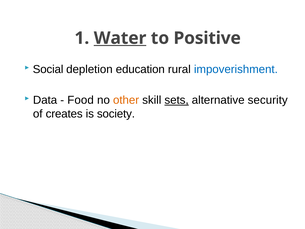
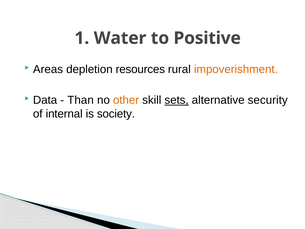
Water underline: present -> none
Social: Social -> Areas
education: education -> resources
impoverishment colour: blue -> orange
Food: Food -> Than
creates: creates -> internal
